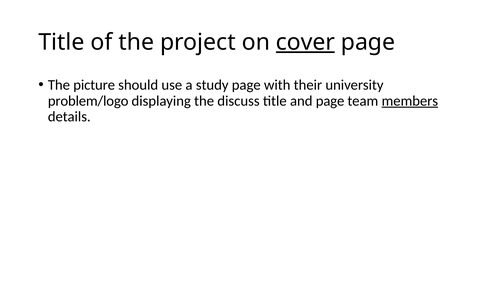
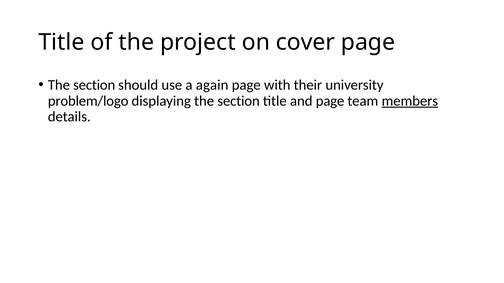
cover underline: present -> none
picture at (94, 85): picture -> section
study: study -> again
displaying the discuss: discuss -> section
